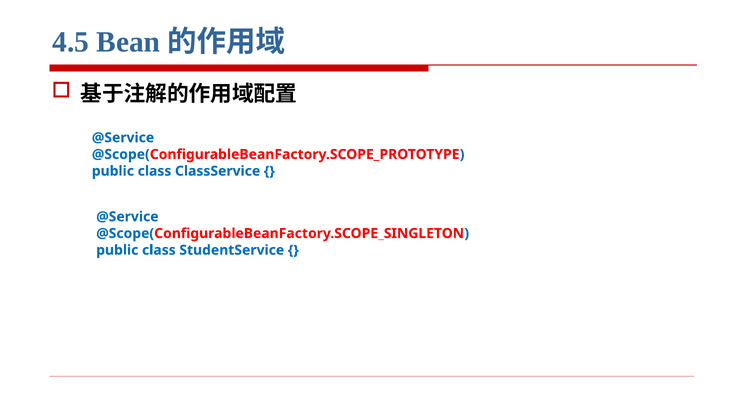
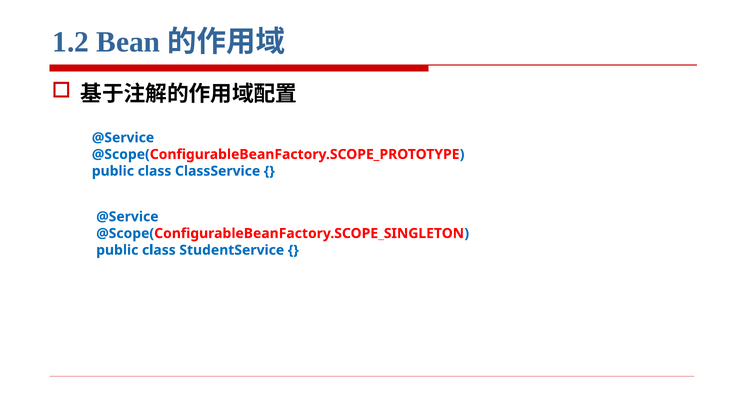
4.5: 4.5 -> 1.2
